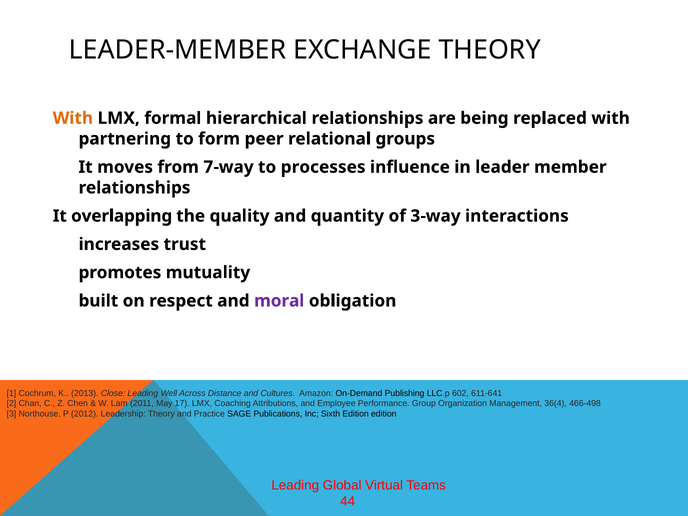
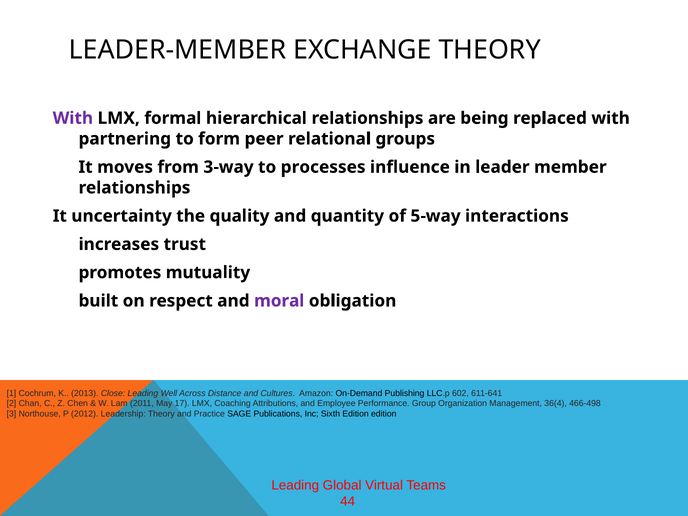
With at (73, 118) colour: orange -> purple
7-way: 7-way -> 3-way
overlapping: overlapping -> uncertainty
3-way: 3-way -> 5-way
